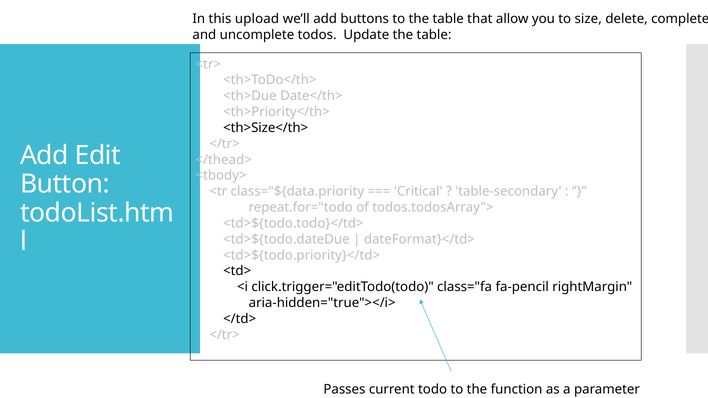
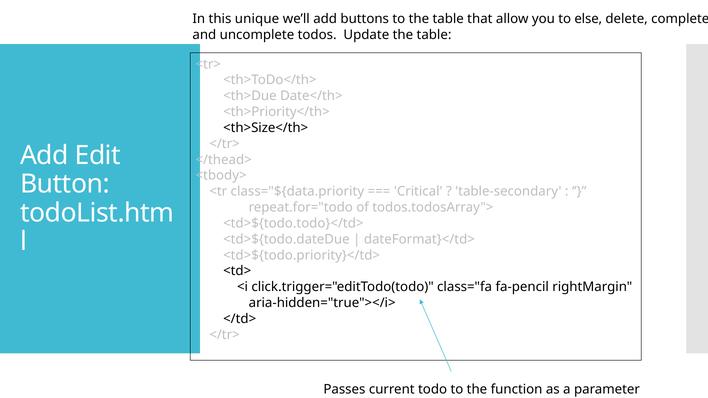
upload: upload -> unique
size: size -> else
